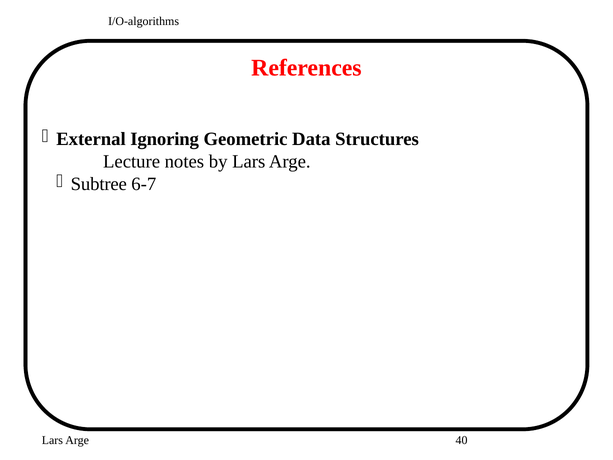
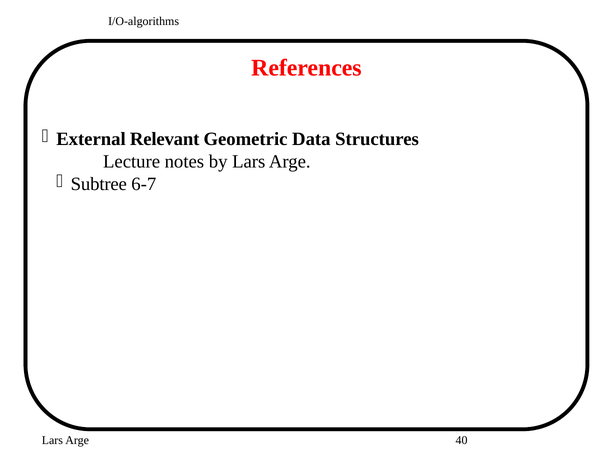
Ignoring: Ignoring -> Relevant
